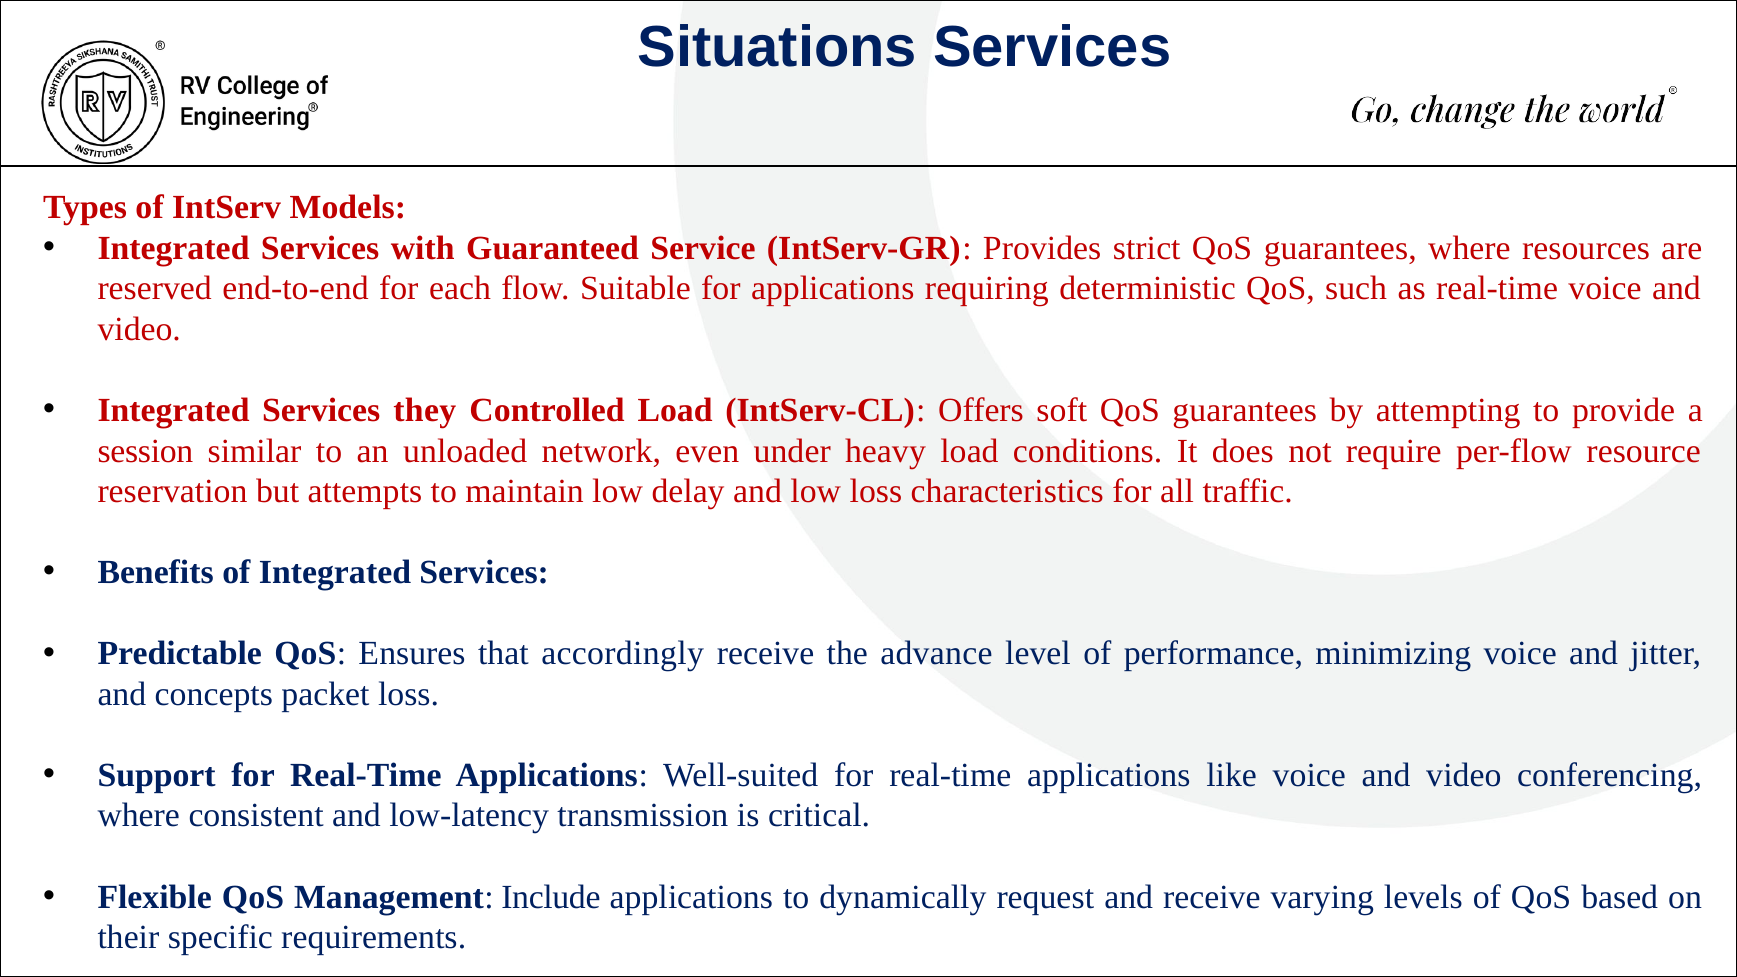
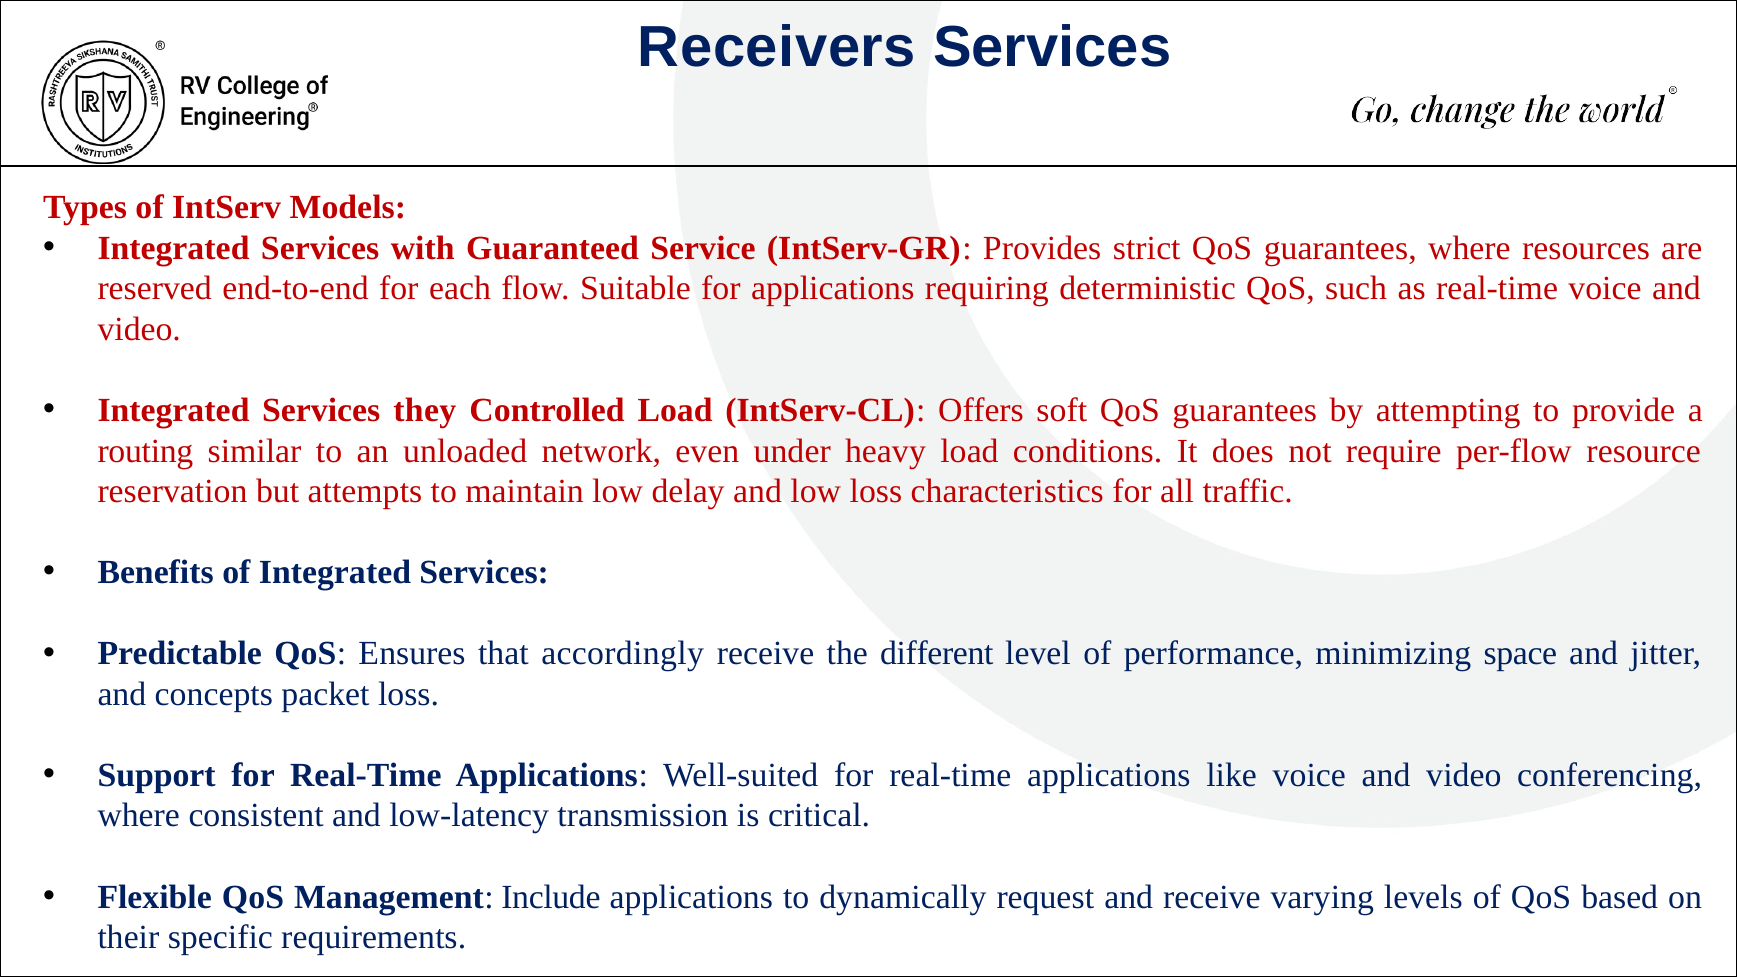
Situations: Situations -> Receivers
session: session -> routing
advance: advance -> different
minimizing voice: voice -> space
